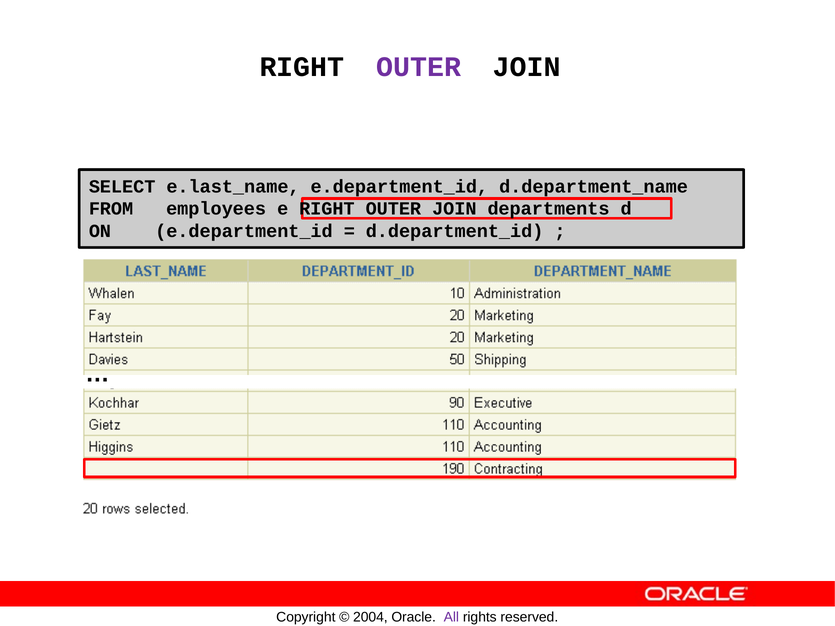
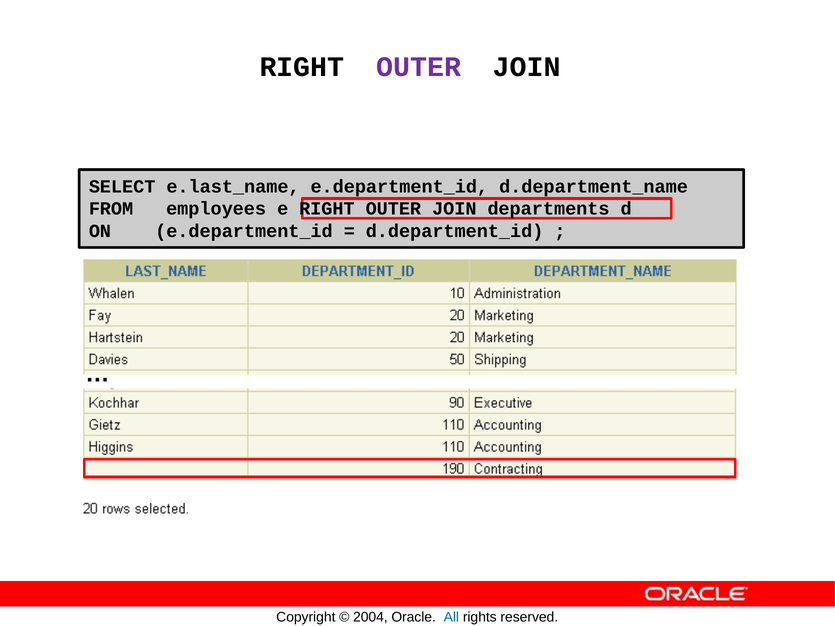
All colour: purple -> blue
